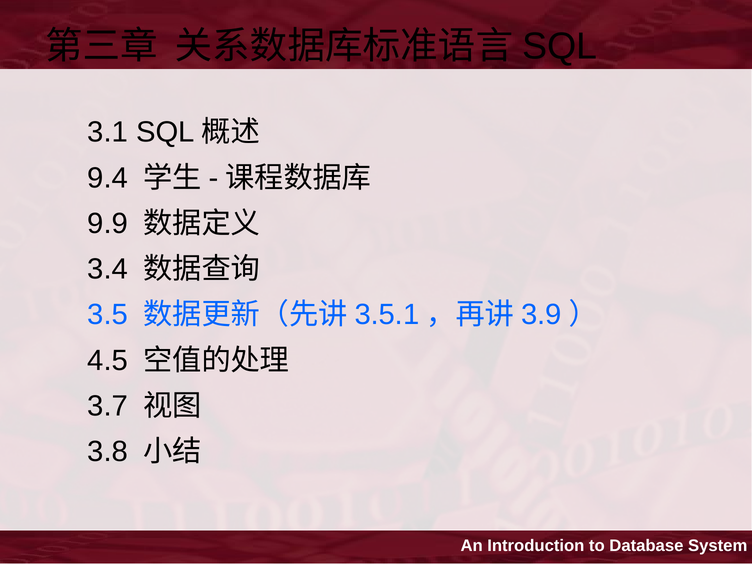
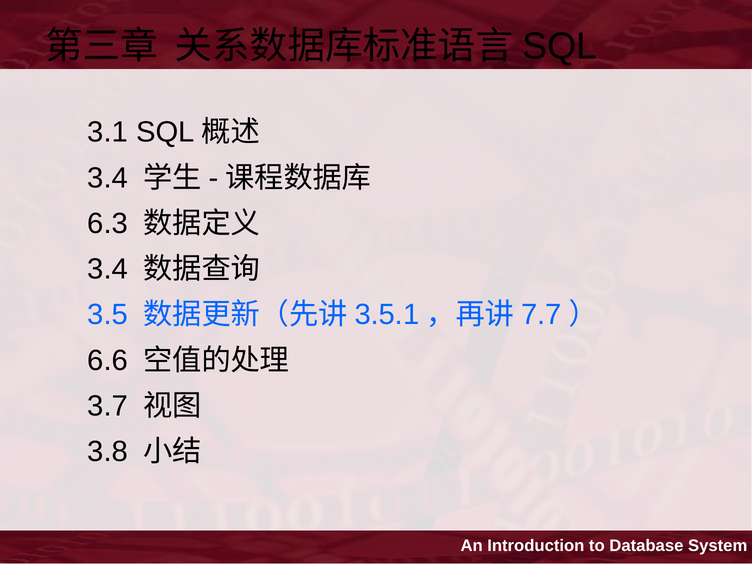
9.4 at (108, 178): 9.4 -> 3.4
9.9: 9.9 -> 6.3
3.9: 3.9 -> 7.7
4.5: 4.5 -> 6.6
